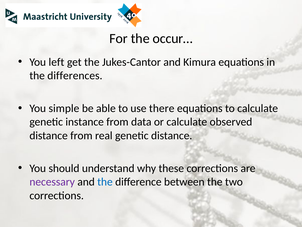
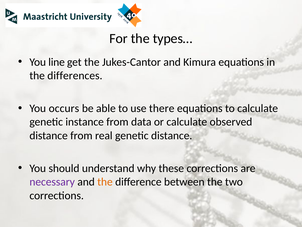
occur…: occur… -> types…
left: left -> line
simple: simple -> occurs
the at (105, 182) colour: blue -> orange
